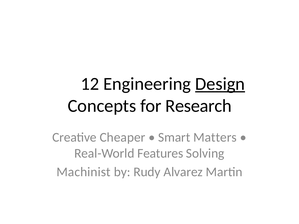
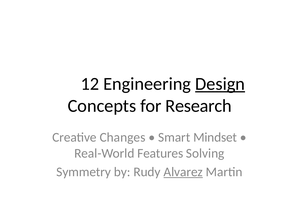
Cheaper: Cheaper -> Changes
Matters: Matters -> Mindset
Machinist: Machinist -> Symmetry
Alvarez underline: none -> present
